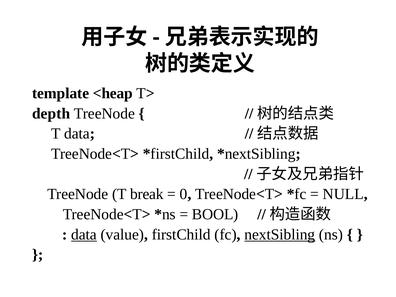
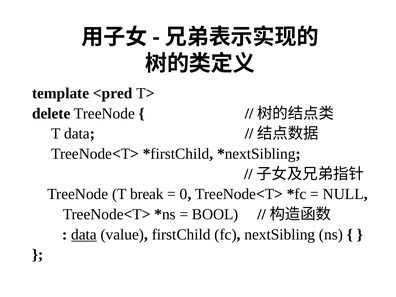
<heap: <heap -> <pred
depth: depth -> delete
nextSibling underline: present -> none
